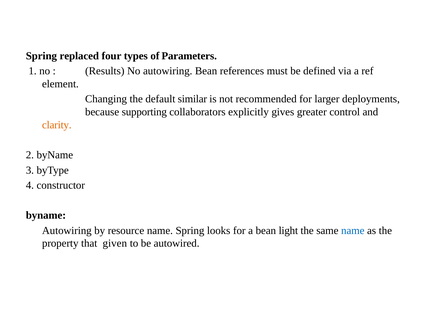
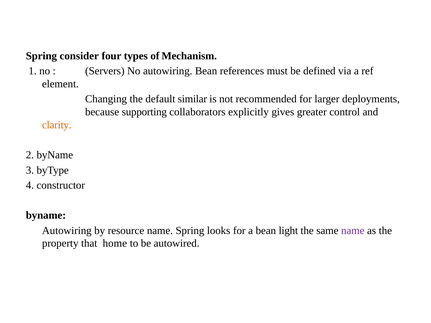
replaced: replaced -> consider
Parameters: Parameters -> Mechanism
Results: Results -> Servers
name at (353, 231) colour: blue -> purple
given: given -> home
